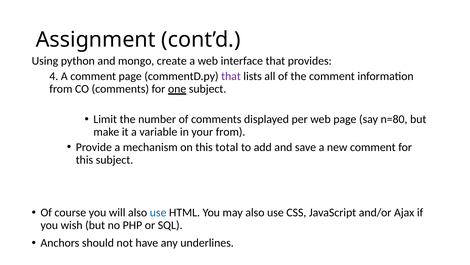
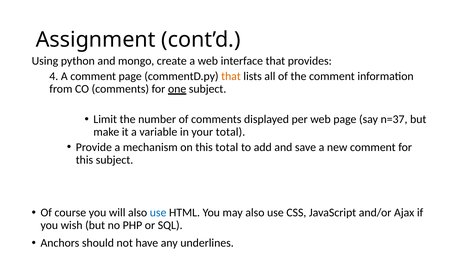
that at (231, 76) colour: purple -> orange
n=80: n=80 -> n=37
your from: from -> total
